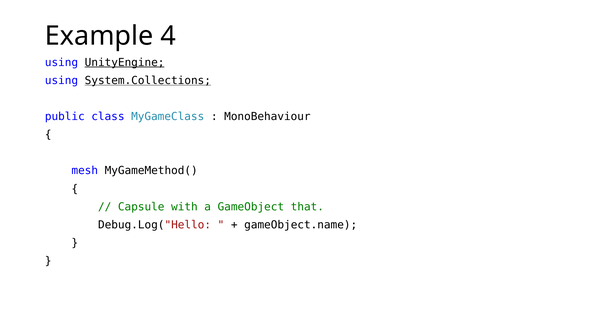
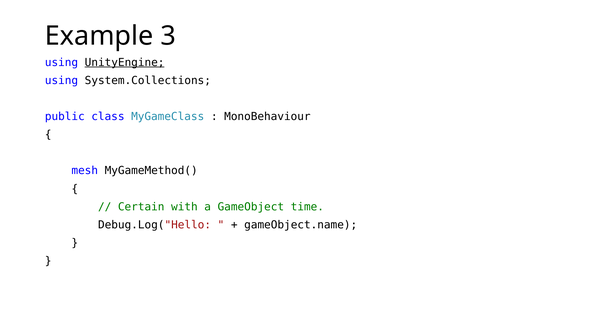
4: 4 -> 3
System.Collections underline: present -> none
Capsule: Capsule -> Certain
that: that -> time
